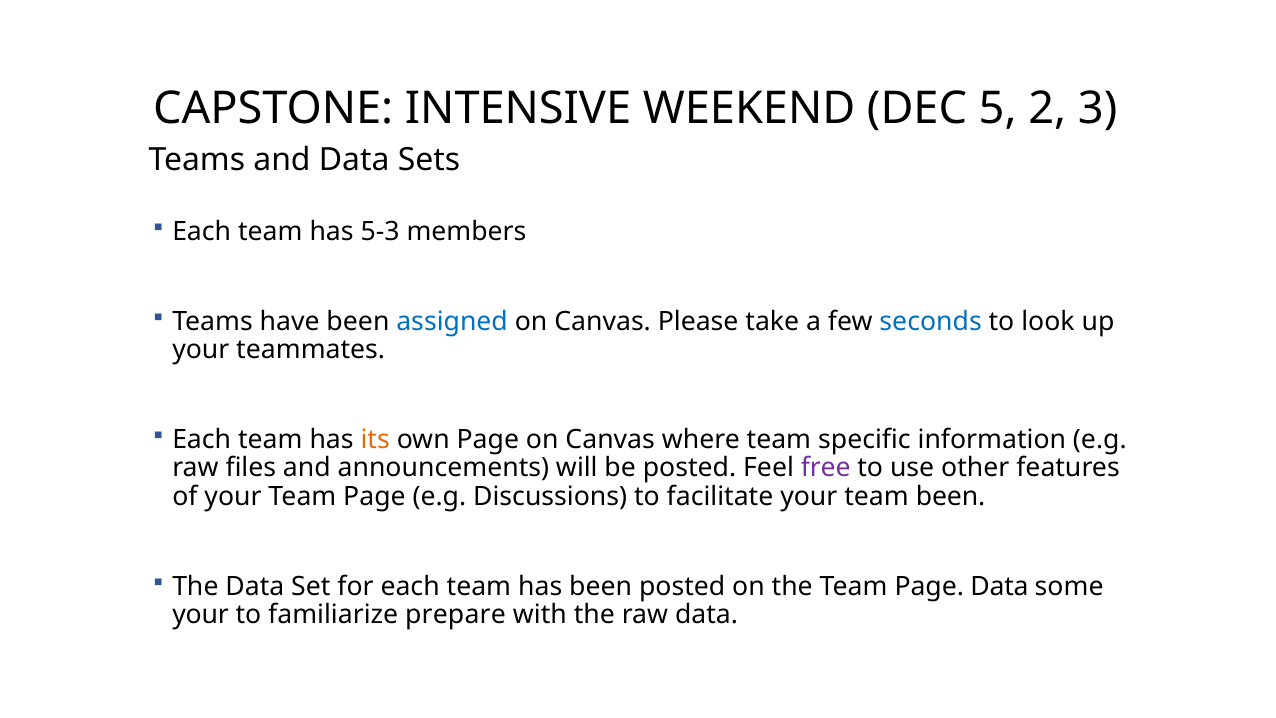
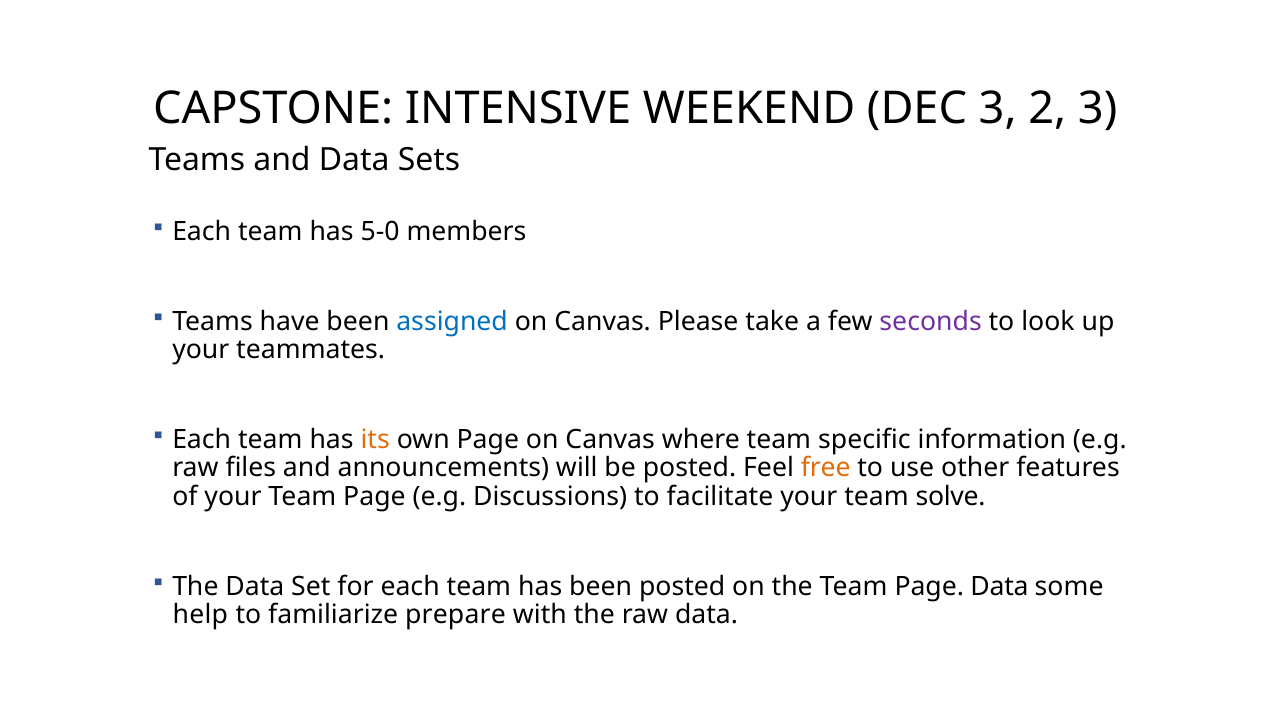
DEC 5: 5 -> 3
5-3: 5-3 -> 5-0
seconds colour: blue -> purple
free colour: purple -> orange
team been: been -> solve
your at (201, 615): your -> help
